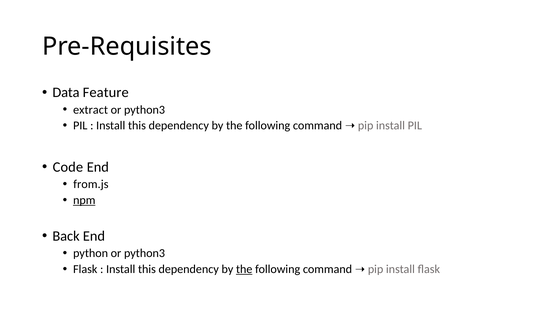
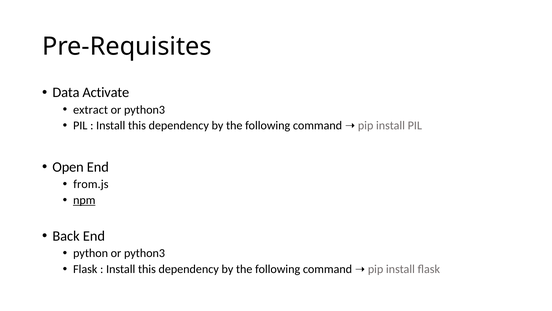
Feature: Feature -> Activate
Code: Code -> Open
the at (244, 269) underline: present -> none
